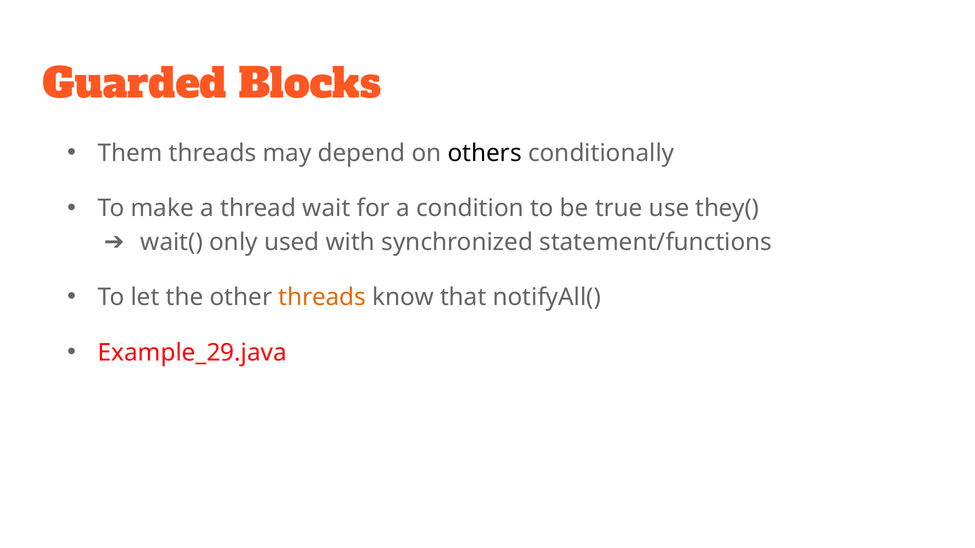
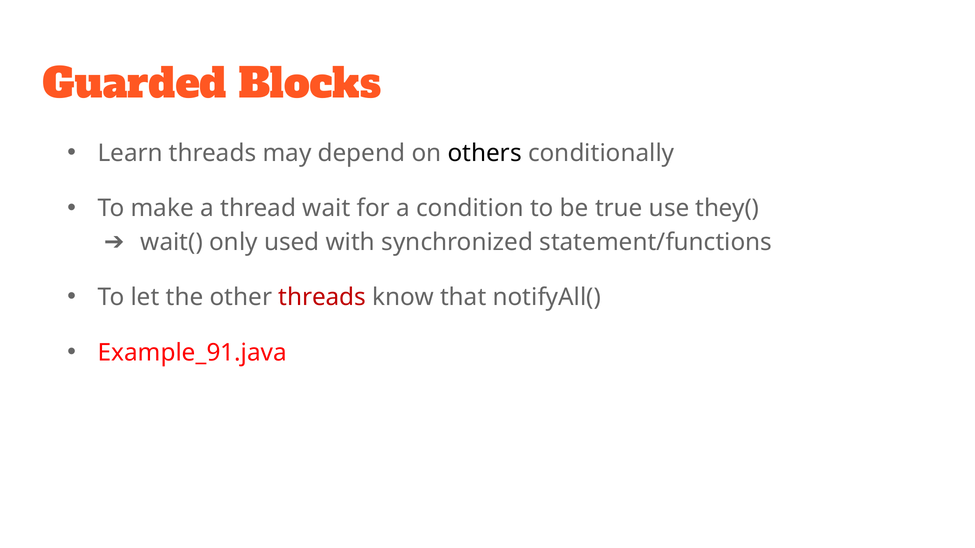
Them: Them -> Learn
threads at (322, 298) colour: orange -> red
Example_29.java: Example_29.java -> Example_91.java
